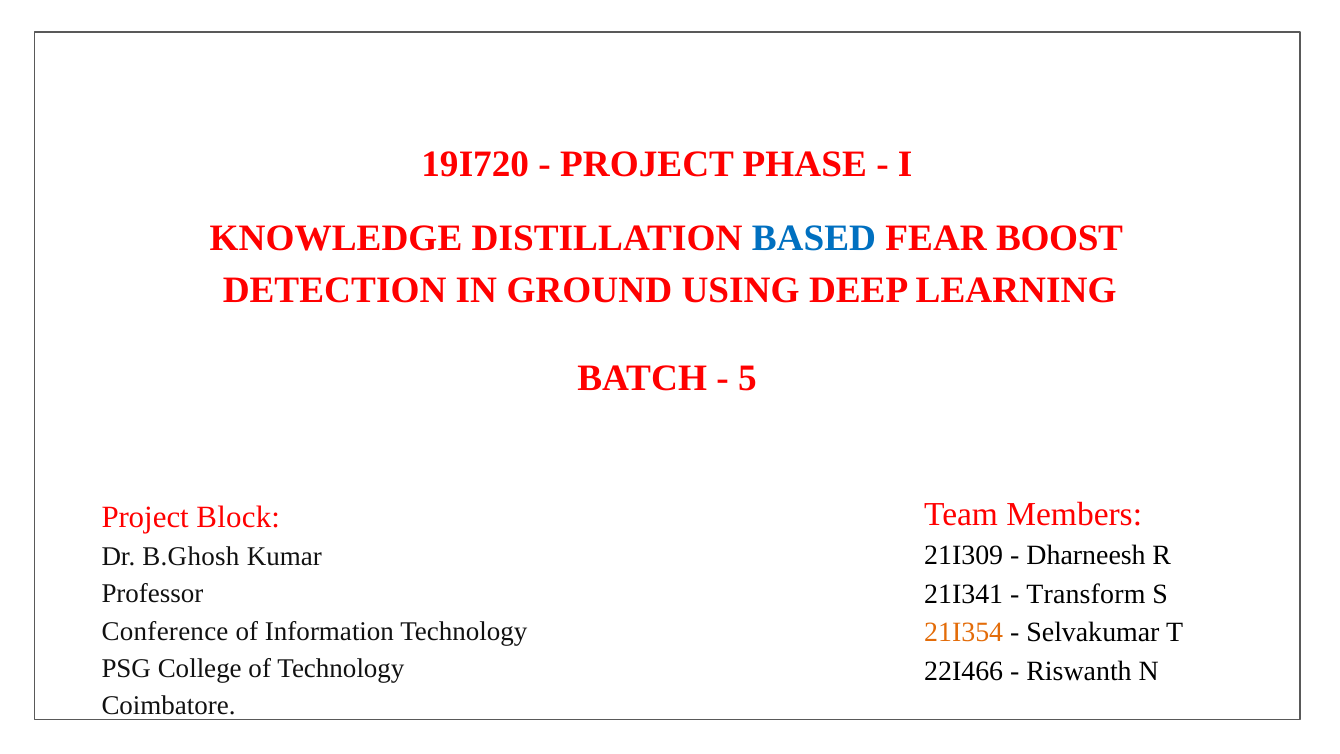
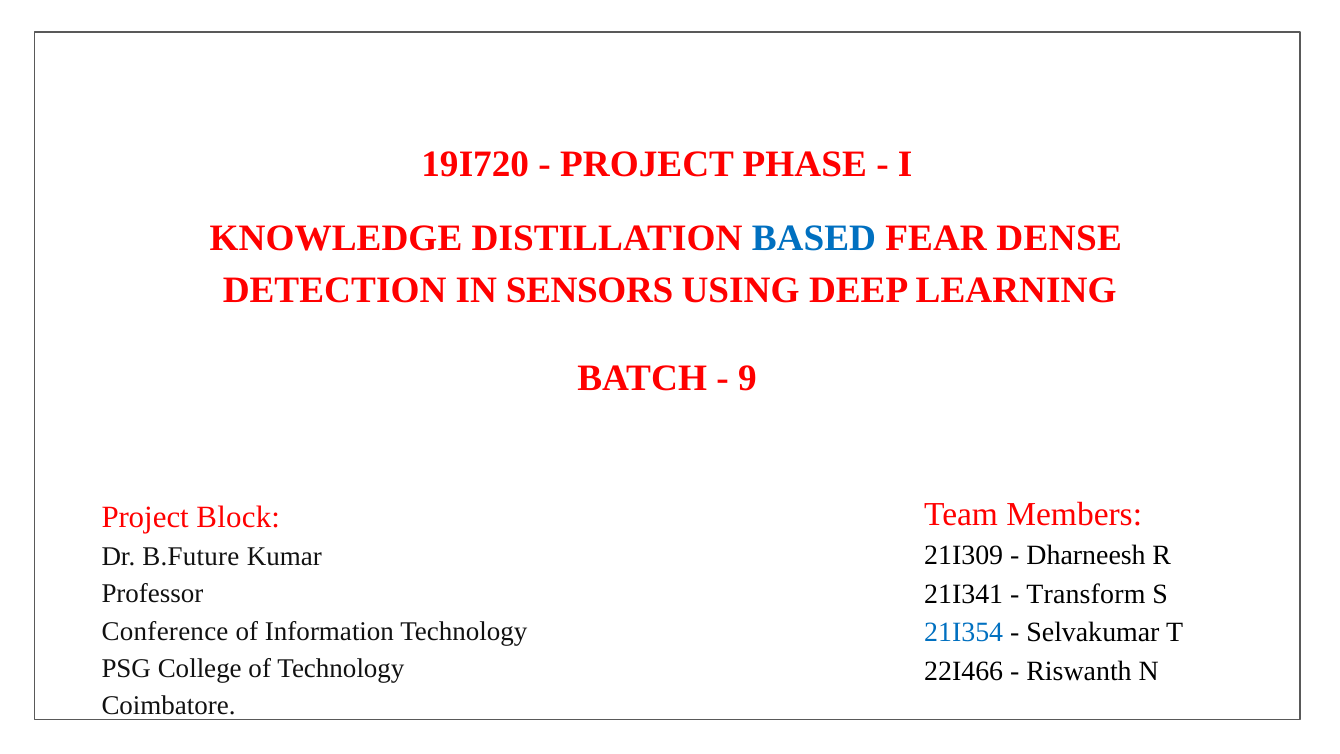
BOOST: BOOST -> DENSE
GROUND: GROUND -> SENSORS
5: 5 -> 9
B.Ghosh: B.Ghosh -> B.Future
21I354 colour: orange -> blue
